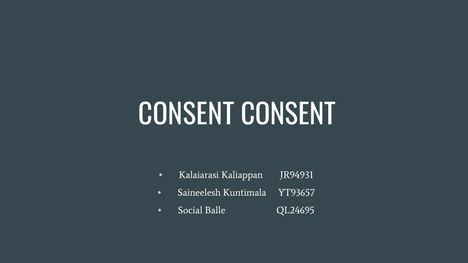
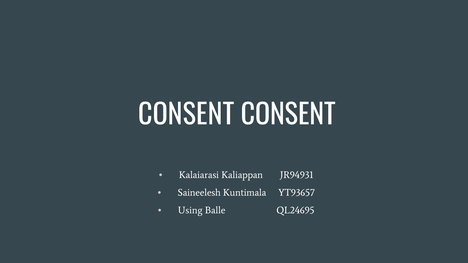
Social: Social -> Using
